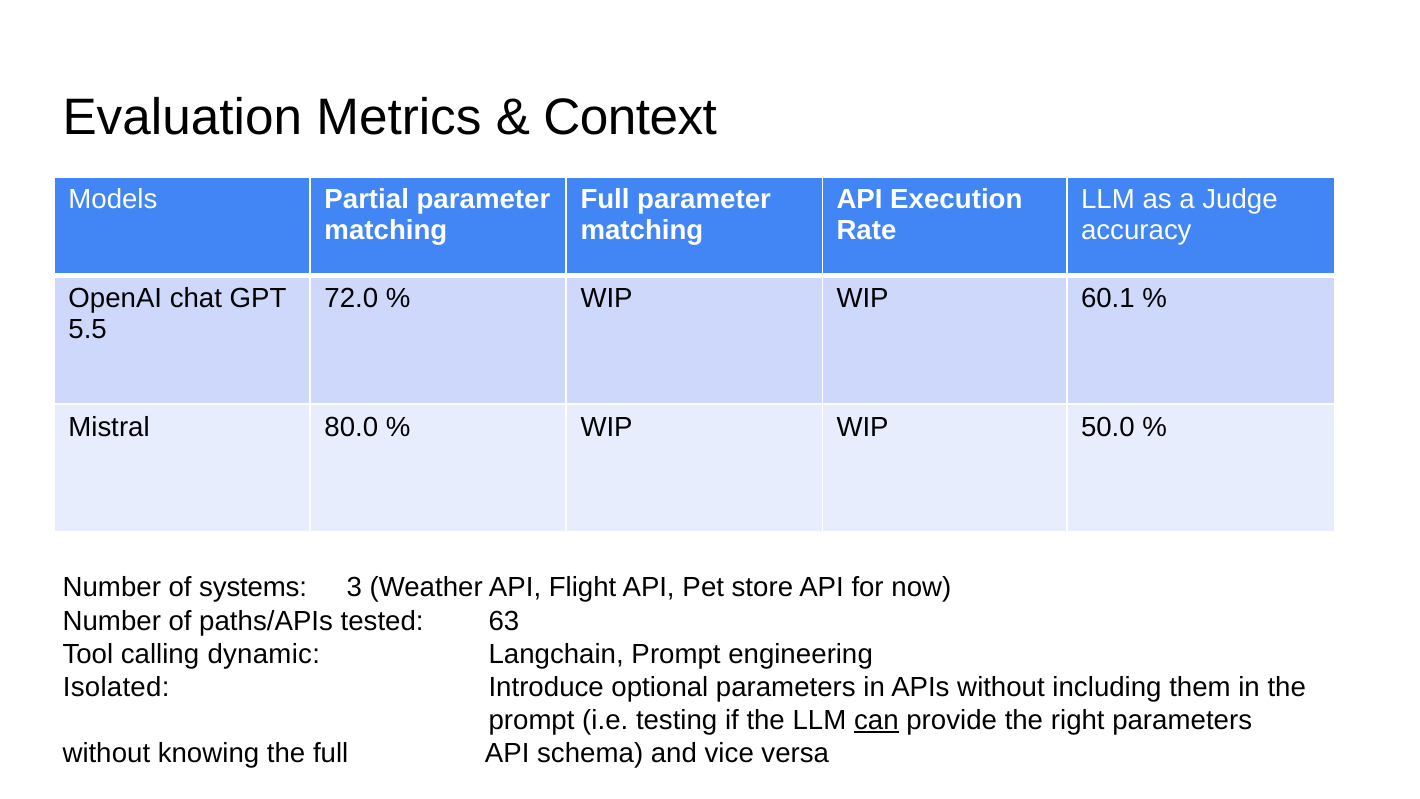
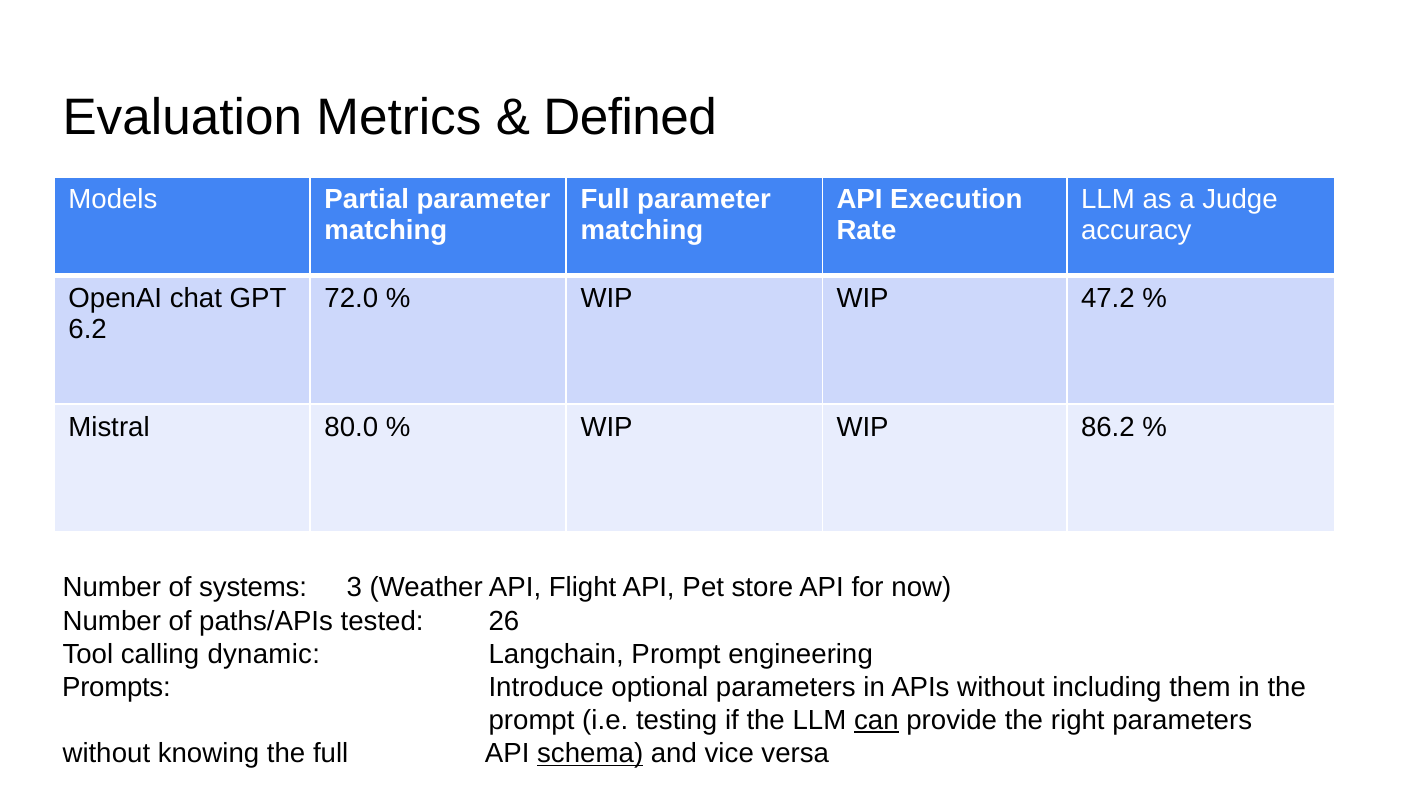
Context: Context -> Defined
60.1: 60.1 -> 47.2
5.5: 5.5 -> 6.2
50.0: 50.0 -> 86.2
63: 63 -> 26
Isolated: Isolated -> Prompts
schema underline: none -> present
